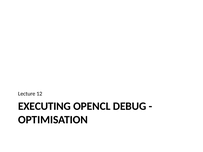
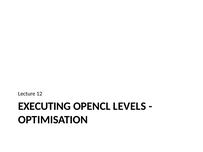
DEBUG: DEBUG -> LEVELS
